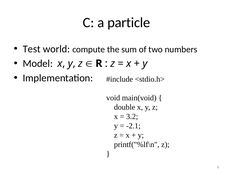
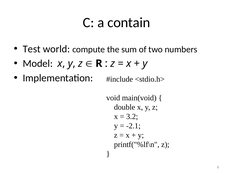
particle: particle -> contain
